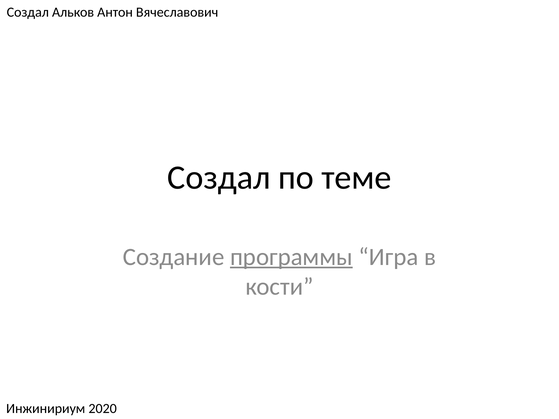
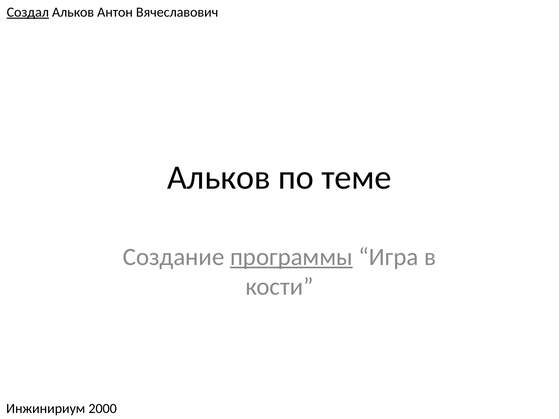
Создал at (28, 12) underline: none -> present
Создал at (219, 178): Создал -> Альков
2020: 2020 -> 2000
